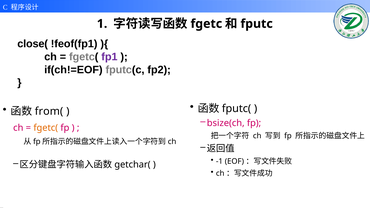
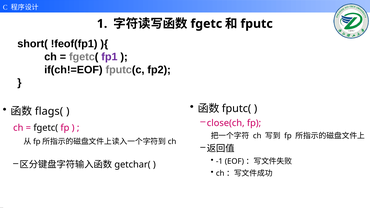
close(: close( -> short(
from(: from( -> flags(
bsize(ch: bsize(ch -> close(ch
fgetc( at (46, 128) colour: orange -> black
